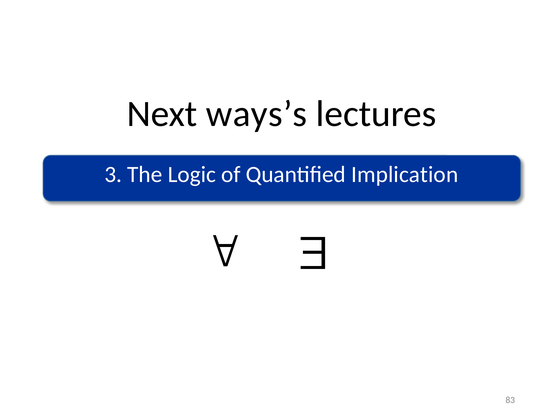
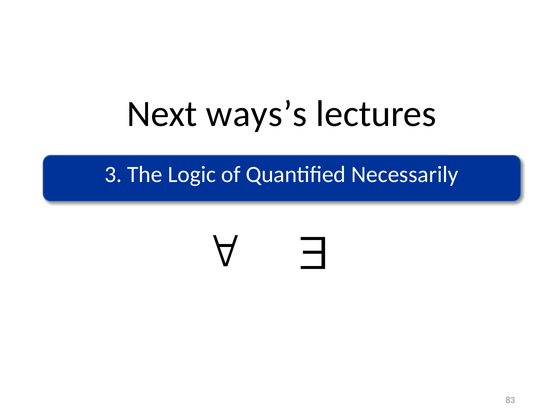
Implication: Implication -> Necessarily
